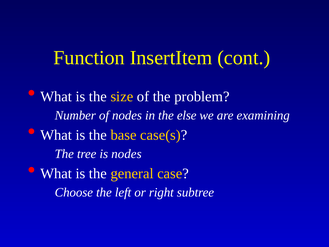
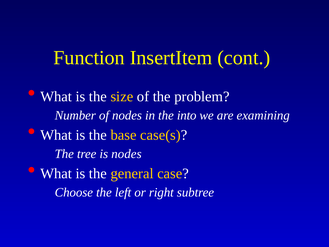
else: else -> into
